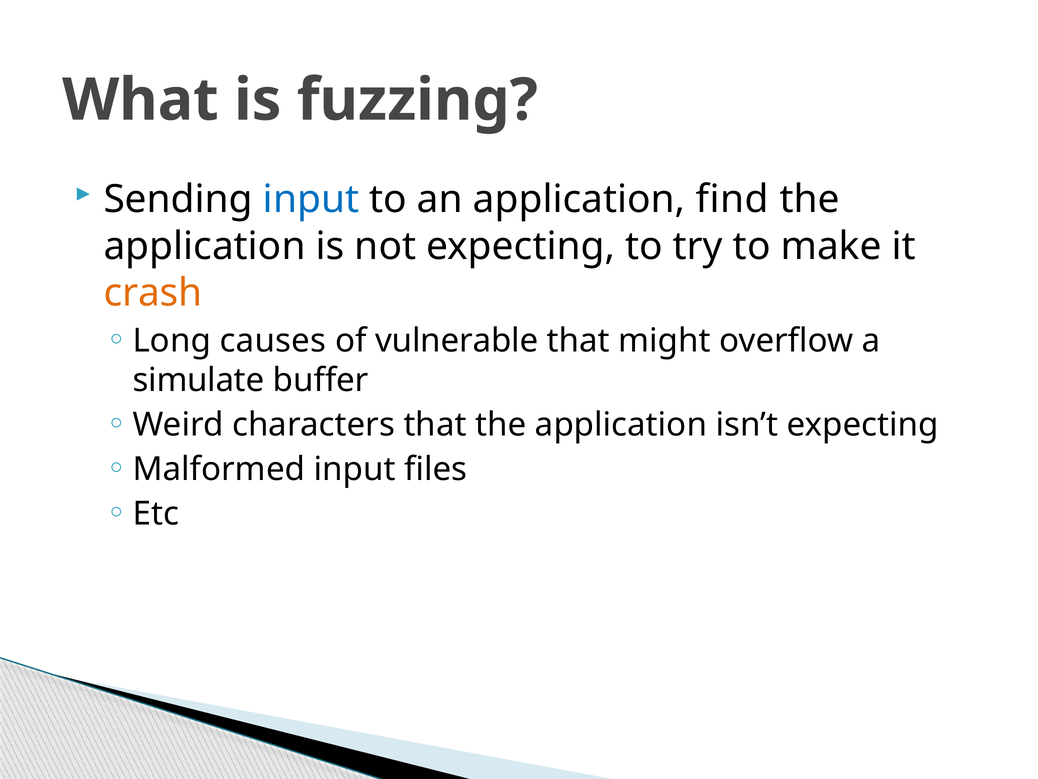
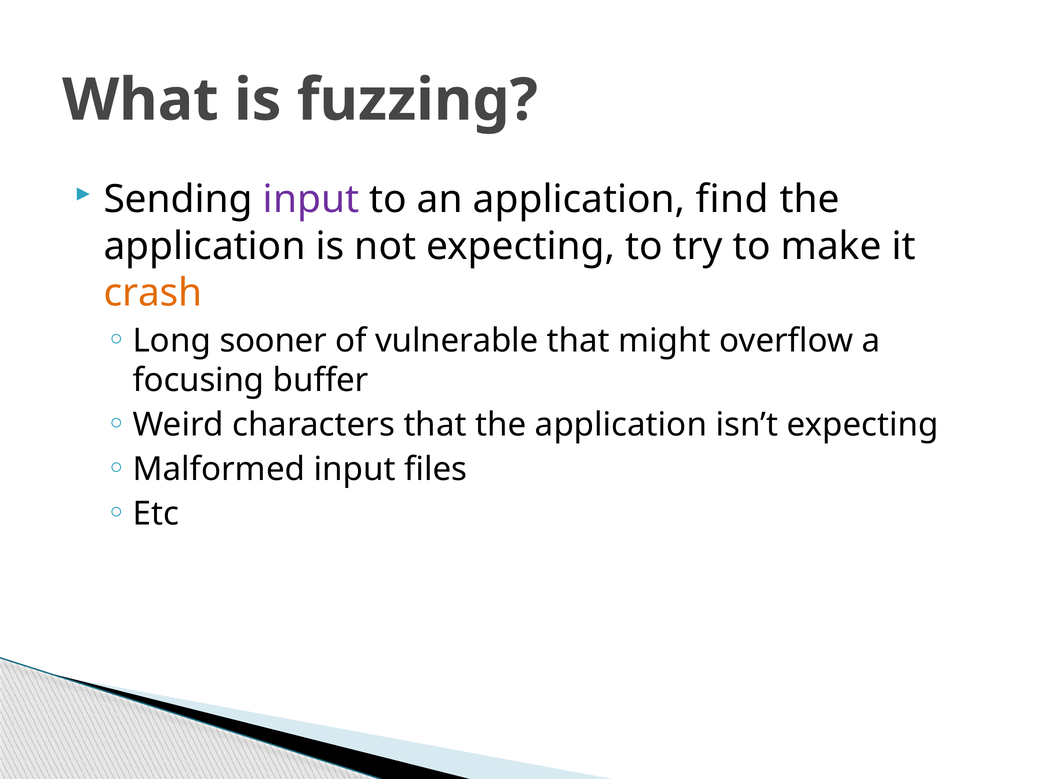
input at (311, 199) colour: blue -> purple
causes: causes -> sooner
simulate: simulate -> focusing
